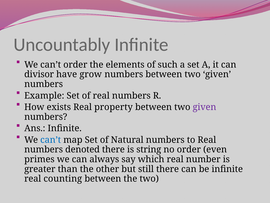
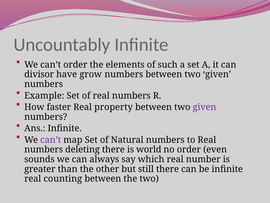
exists: exists -> faster
can’t at (51, 139) colour: blue -> purple
denoted: denoted -> deleting
string: string -> world
primes: primes -> sounds
